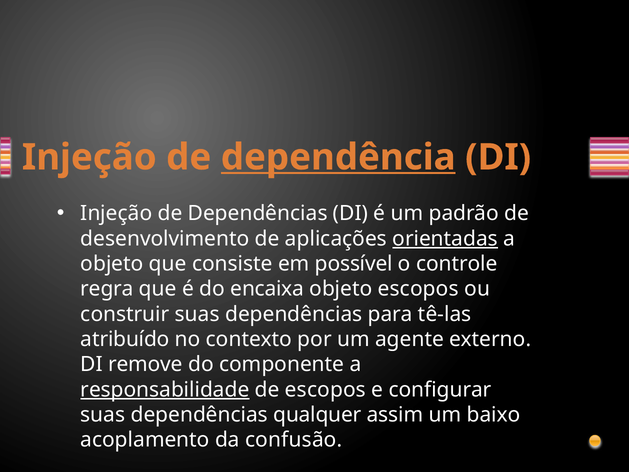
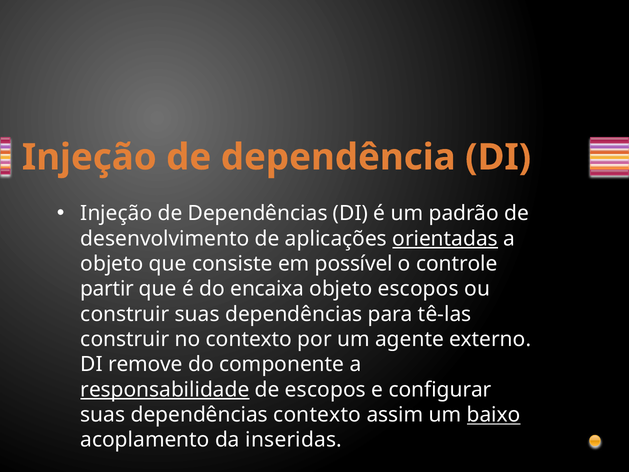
dependência underline: present -> none
regra: regra -> partir
atribuído at (125, 339): atribuído -> construir
dependências qualquer: qualquer -> contexto
baixo underline: none -> present
confusão: confusão -> inseridas
